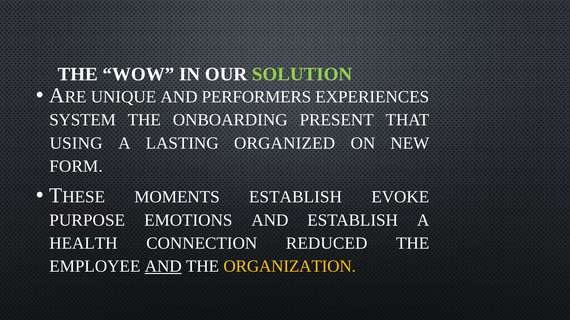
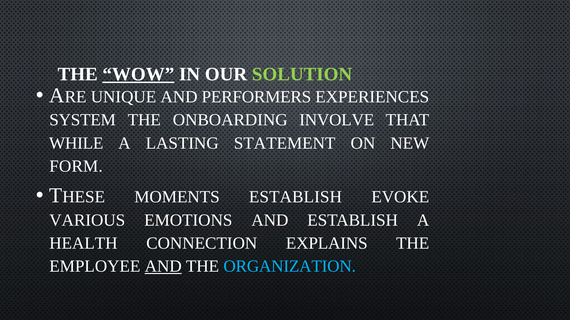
WOW underline: none -> present
PRESENT: PRESENT -> INVOLVE
USING: USING -> WHILE
ORGANIZED: ORGANIZED -> STATEMENT
PURPOSE: PURPOSE -> VARIOUS
REDUCED: REDUCED -> EXPLAINS
ORGANIZATION colour: yellow -> light blue
